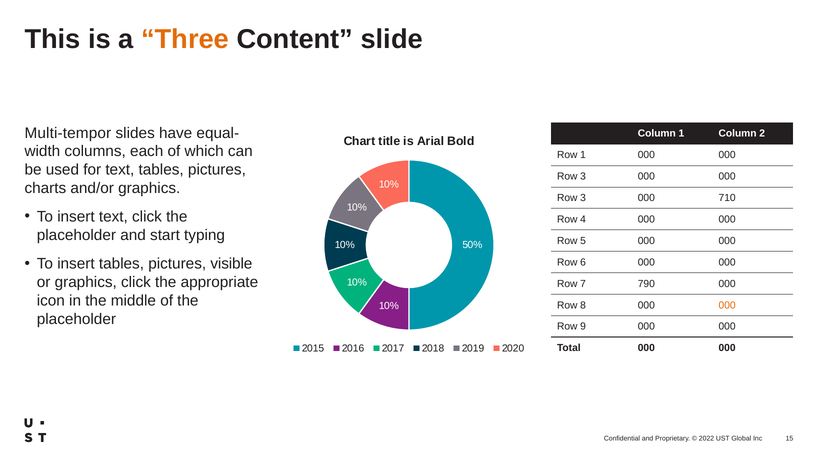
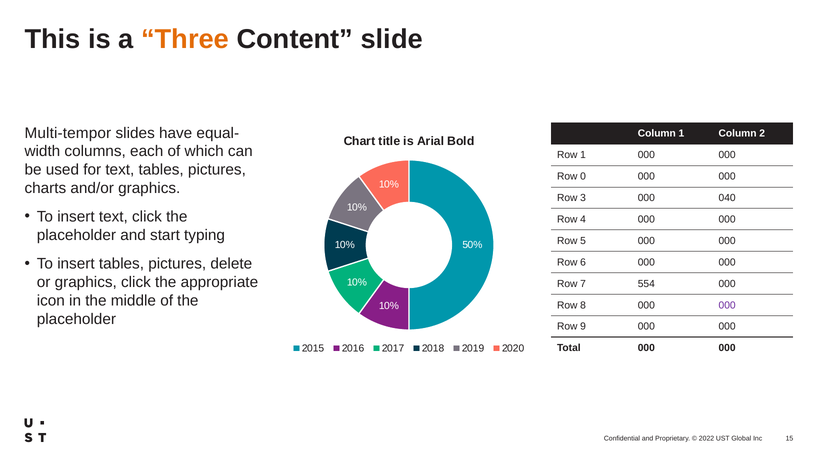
3 at (583, 177): 3 -> 0
710: 710 -> 040
visible: visible -> delete
790: 790 -> 554
000 at (727, 305) colour: orange -> purple
